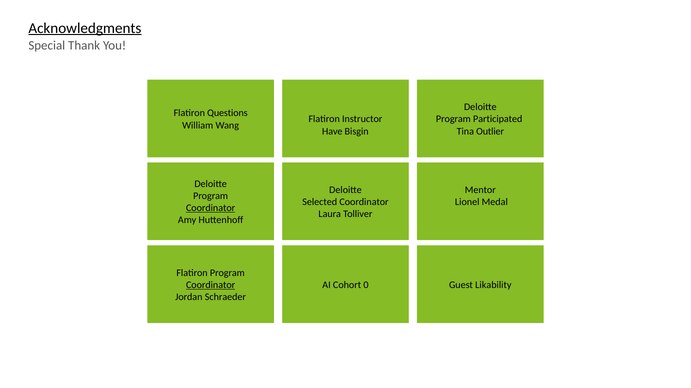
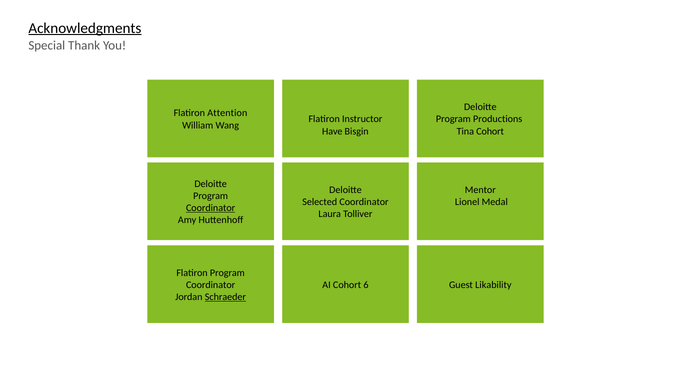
Questions: Questions -> Attention
Participated: Participated -> Productions
Tina Outlier: Outlier -> Cohort
Coordinator at (211, 285) underline: present -> none
0: 0 -> 6
Schraeder underline: none -> present
